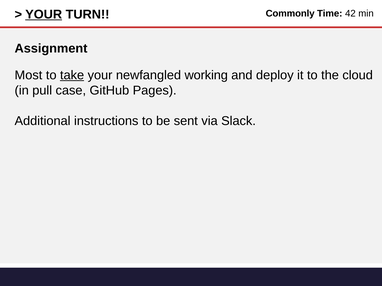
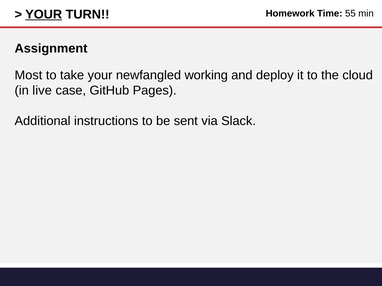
Commonly: Commonly -> Homework
42: 42 -> 55
take underline: present -> none
pull: pull -> live
